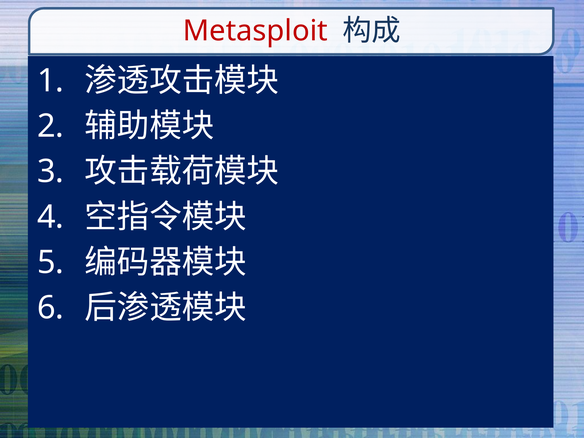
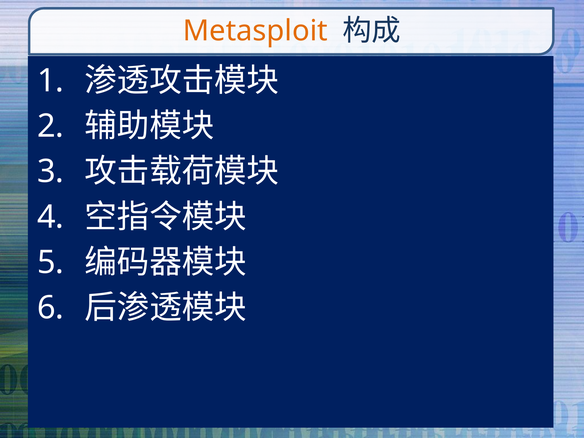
Metasploit colour: red -> orange
